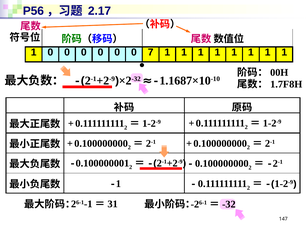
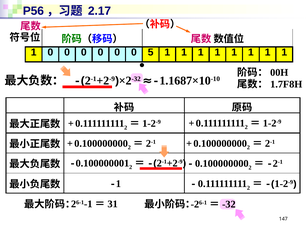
7: 7 -> 5
